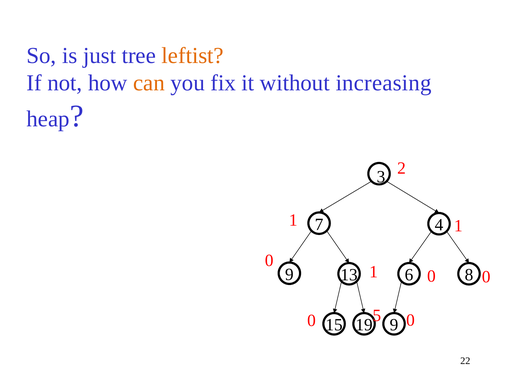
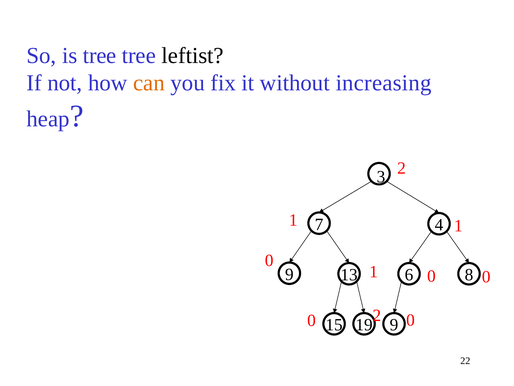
is just: just -> tree
leftist colour: orange -> black
0 5: 5 -> 2
